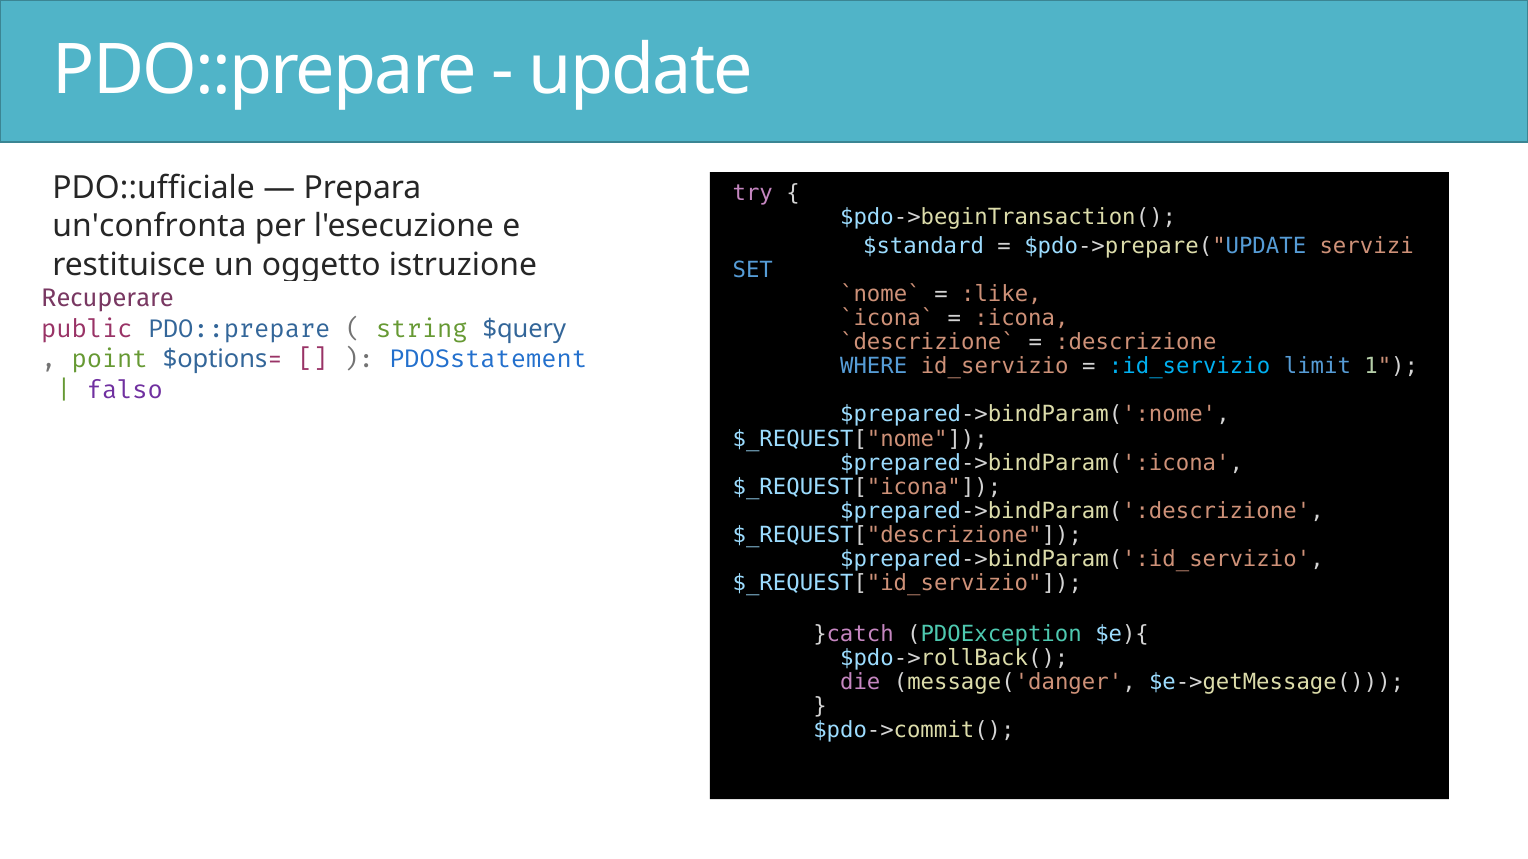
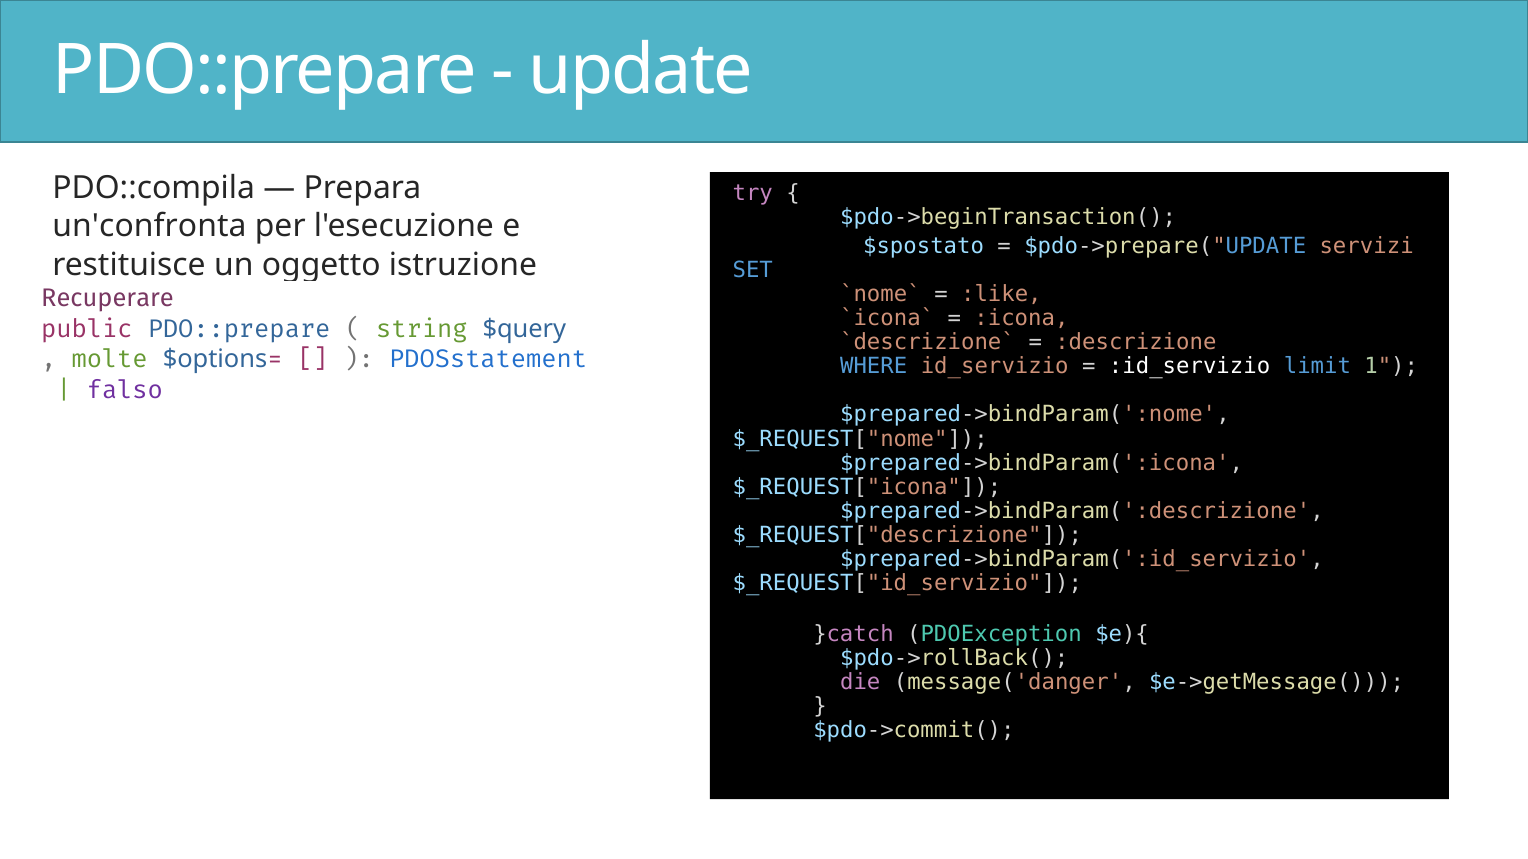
PDO::ufficiale: PDO::ufficiale -> PDO::compila
$standard: $standard -> $spostato
point: point -> molte
:id_servizio colour: light blue -> white
